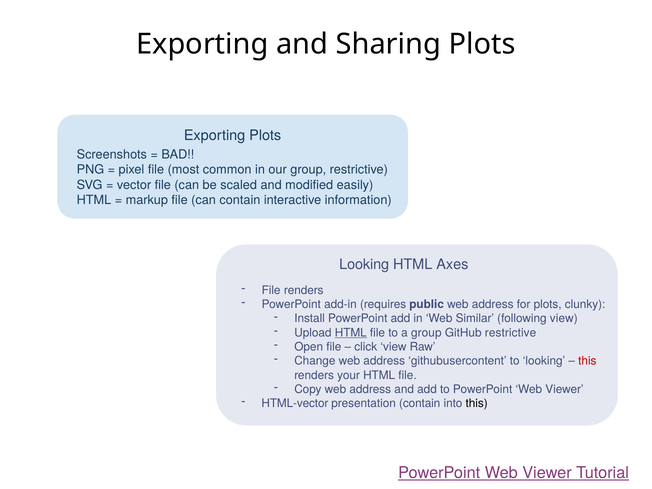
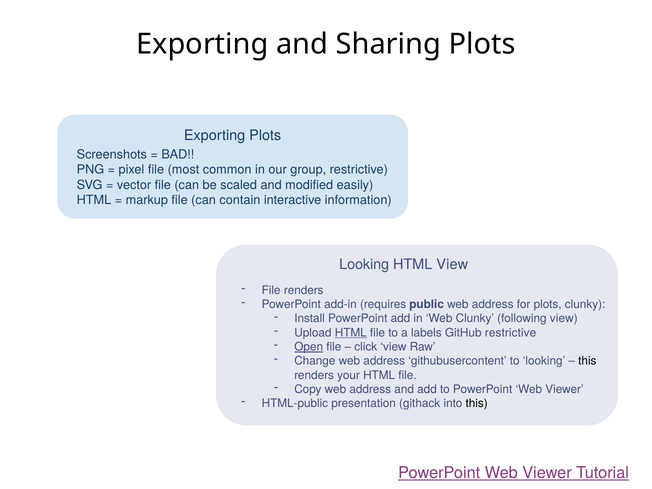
HTML Axes: Axes -> View
Web Similar: Similar -> Clunky
a group: group -> labels
Open underline: none -> present
this at (587, 361) colour: red -> black
HTML-vector: HTML-vector -> HTML-public
presentation contain: contain -> githack
